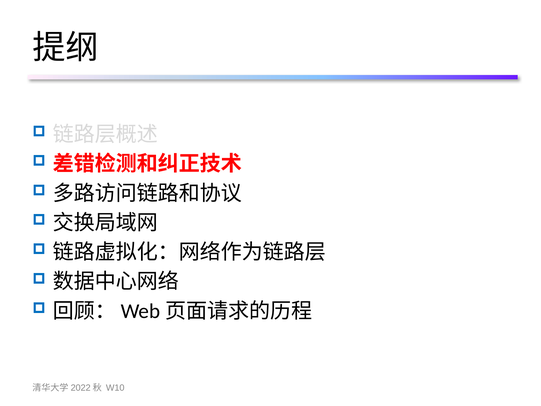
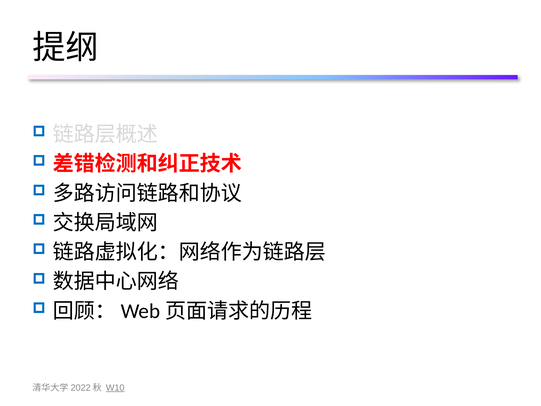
W10 underline: none -> present
